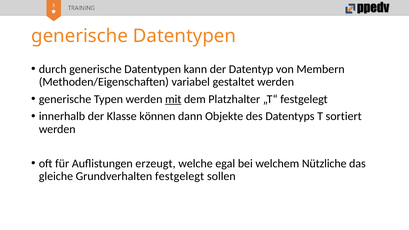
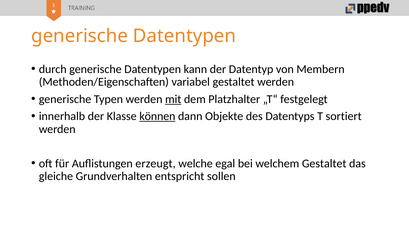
können underline: none -> present
welchem Nützliche: Nützliche -> Gestaltet
Grundverhalten festgelegt: festgelegt -> entspricht
